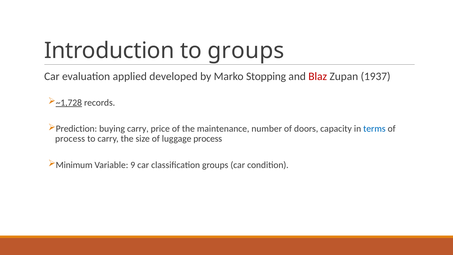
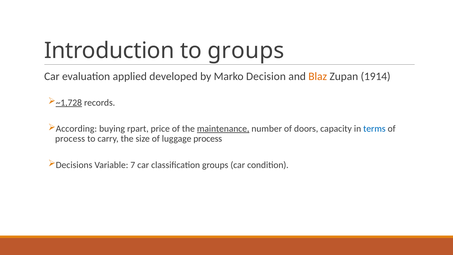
Stopping: Stopping -> Decision
Blaz colour: red -> orange
1937: 1937 -> 1914
Prediction: Prediction -> According
buying carry: carry -> rpart
maintenance underline: none -> present
Minimum: Minimum -> Decisions
9: 9 -> 7
